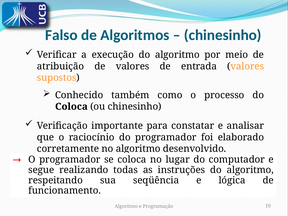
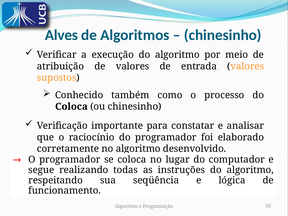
Falso: Falso -> Alves
